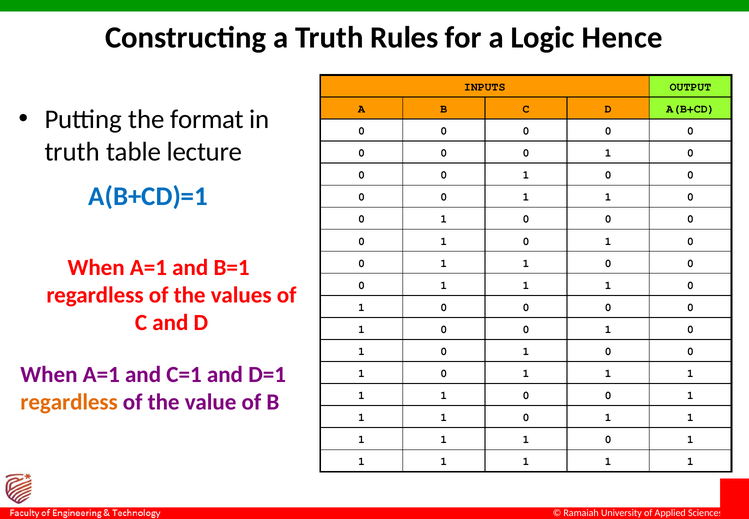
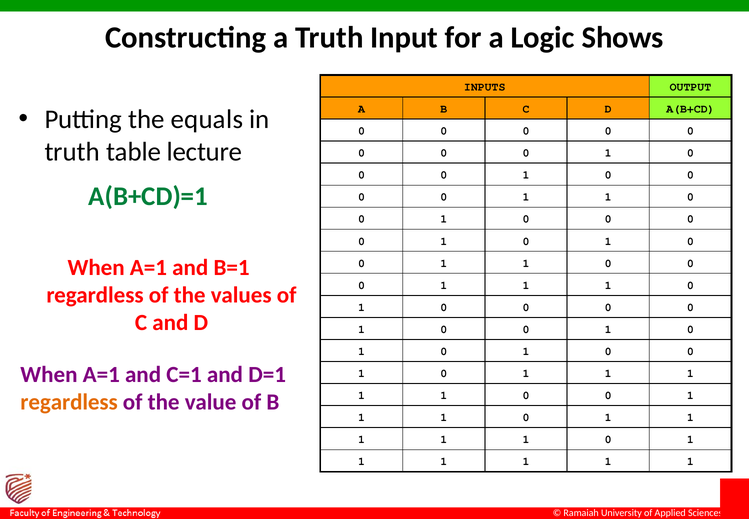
Rules: Rules -> Input
Hence: Hence -> Shows
format: format -> equals
A(B+CD)=1 colour: blue -> green
